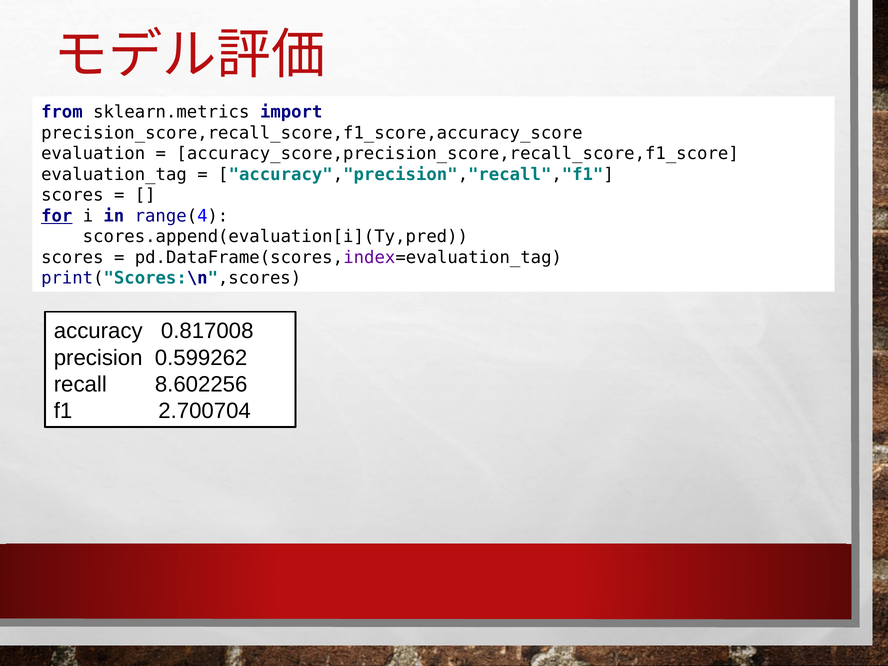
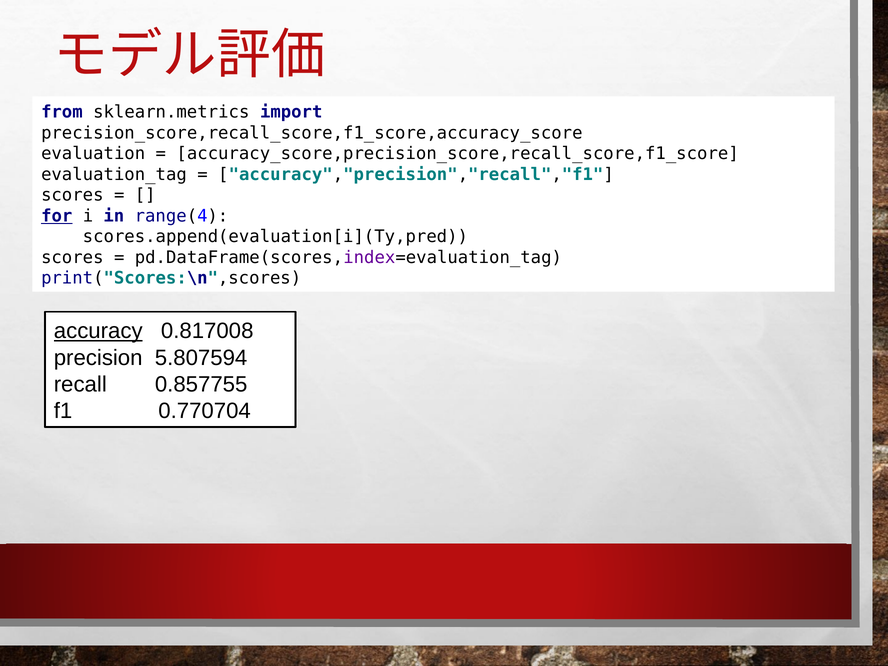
accuracy underline: none -> present
0.599262: 0.599262 -> 5.807594
8.602256: 8.602256 -> 0.857755
2.700704: 2.700704 -> 0.770704
